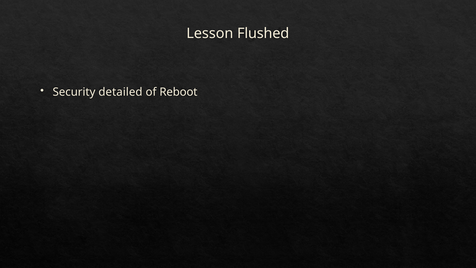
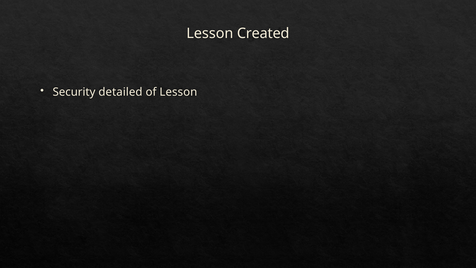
Flushed: Flushed -> Created
of Reboot: Reboot -> Lesson
